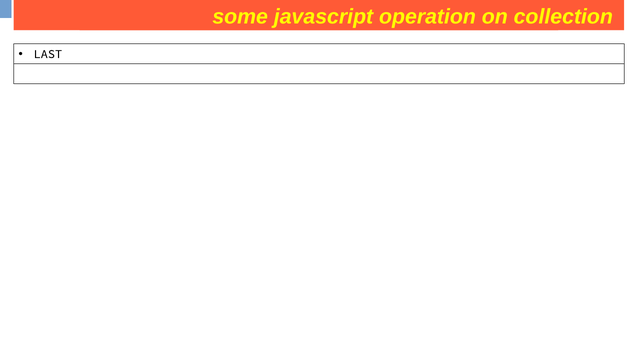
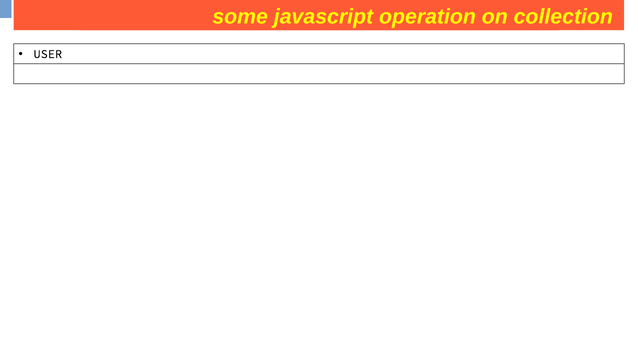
LAST: LAST -> USER
